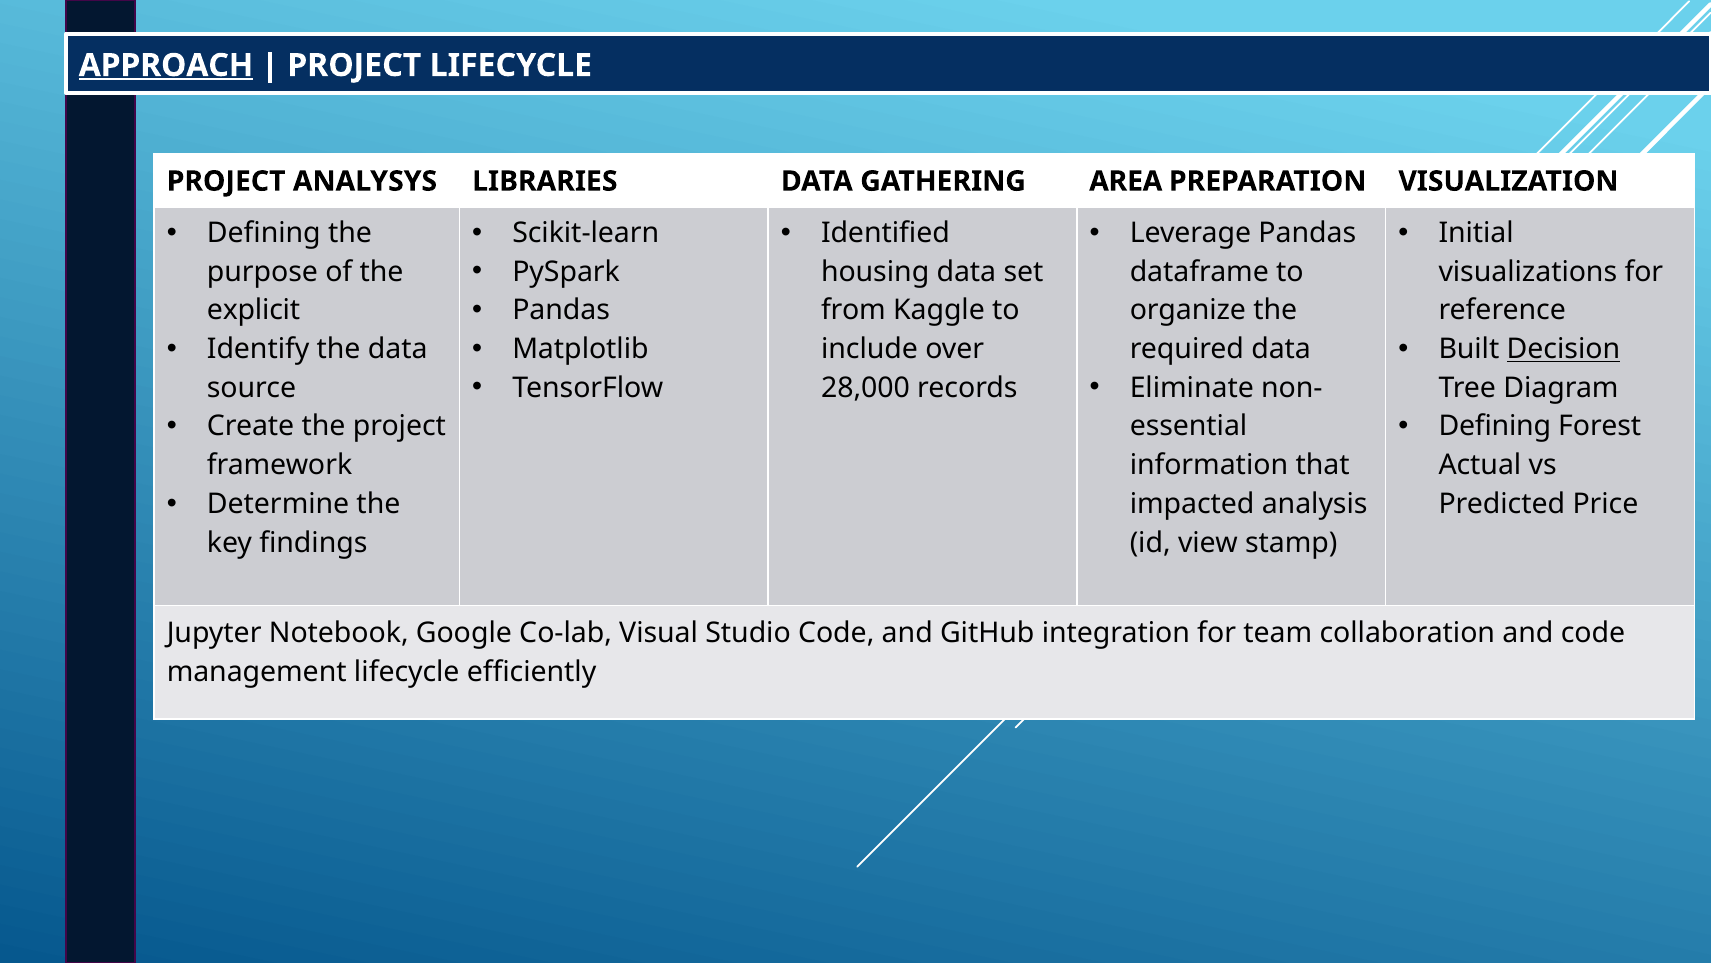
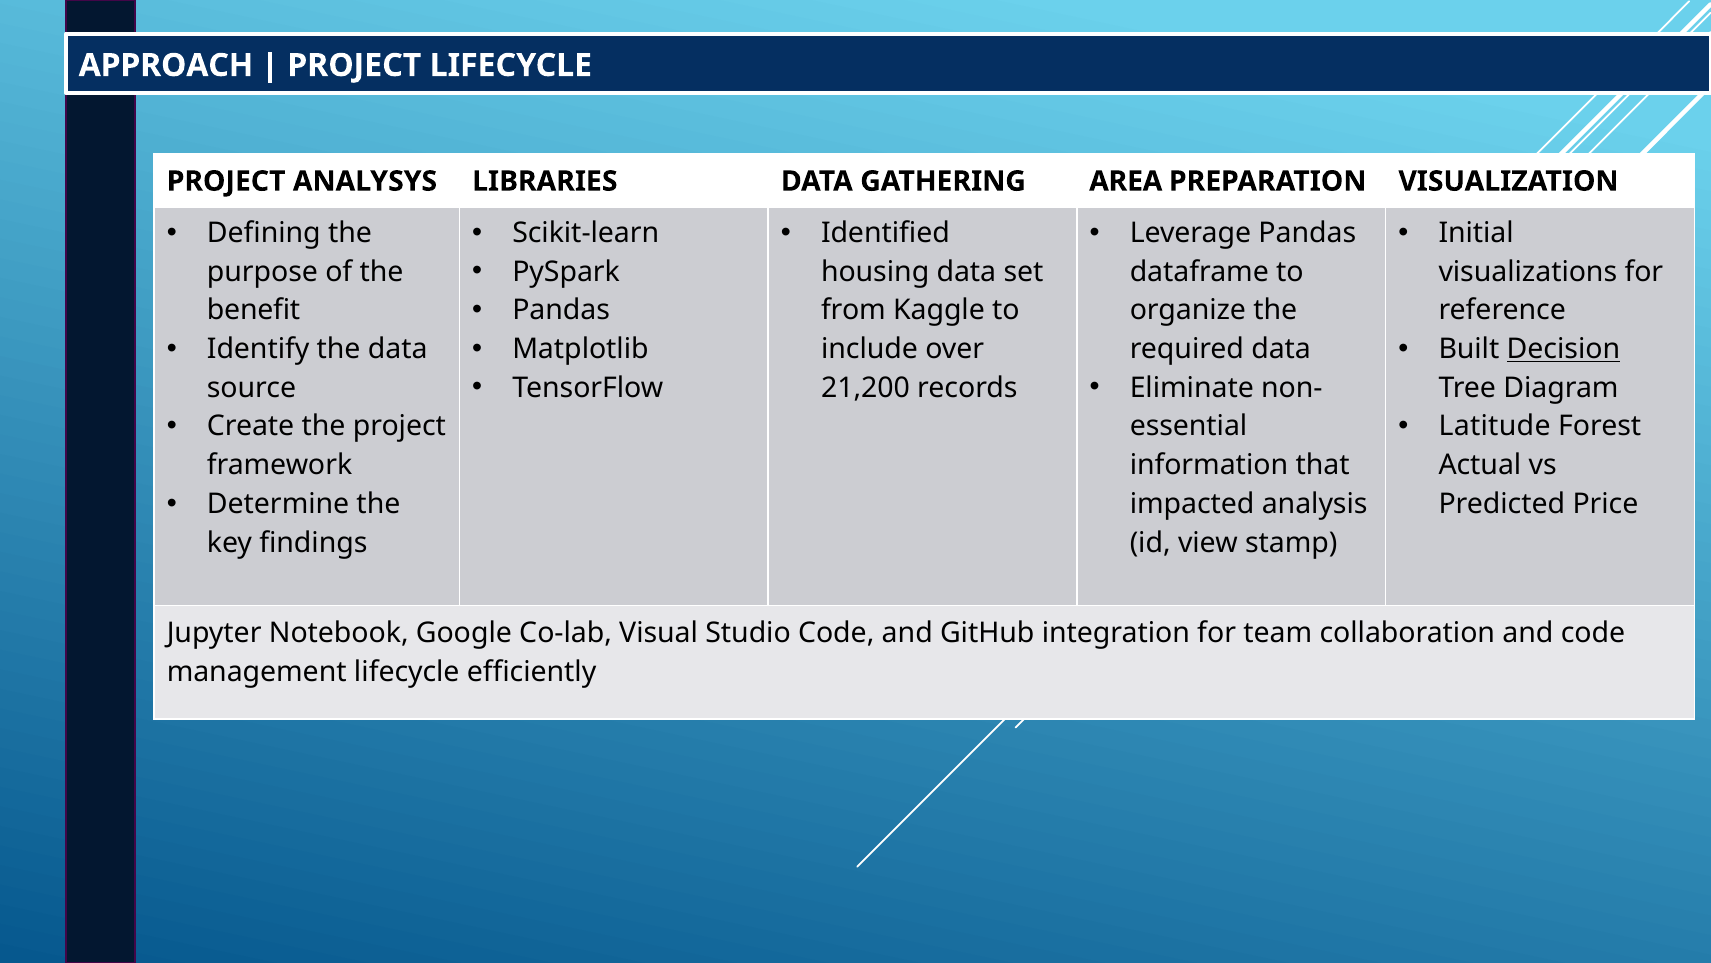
APPROACH underline: present -> none
explicit: explicit -> benefit
28,000: 28,000 -> 21,200
Defining at (1495, 426): Defining -> Latitude
